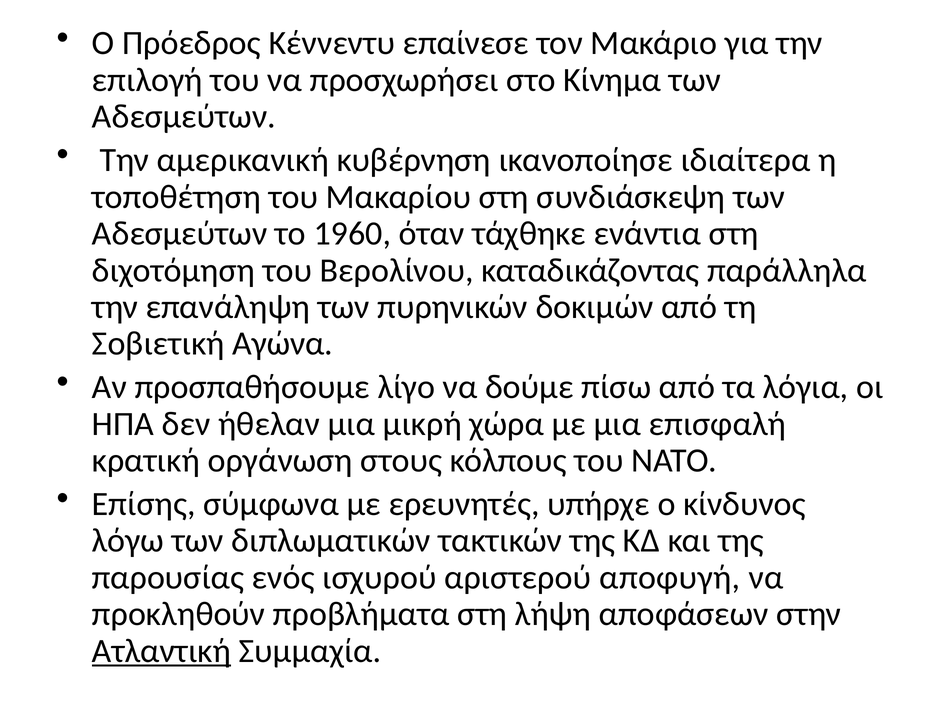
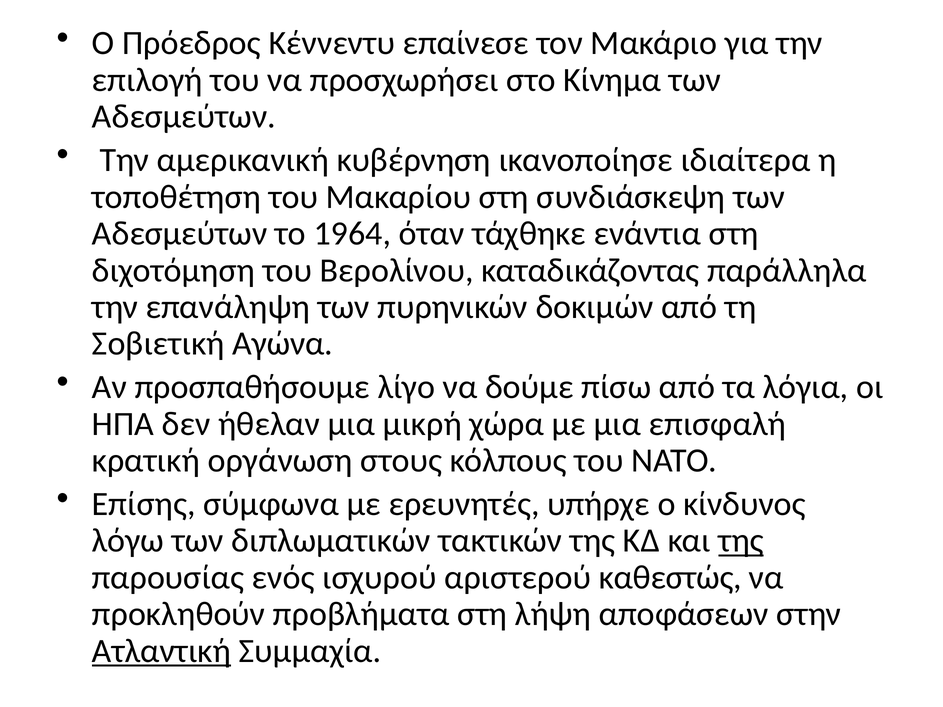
1960: 1960 -> 1964
της at (741, 541) underline: none -> present
αποφυγή: αποφυγή -> καθεστώς
